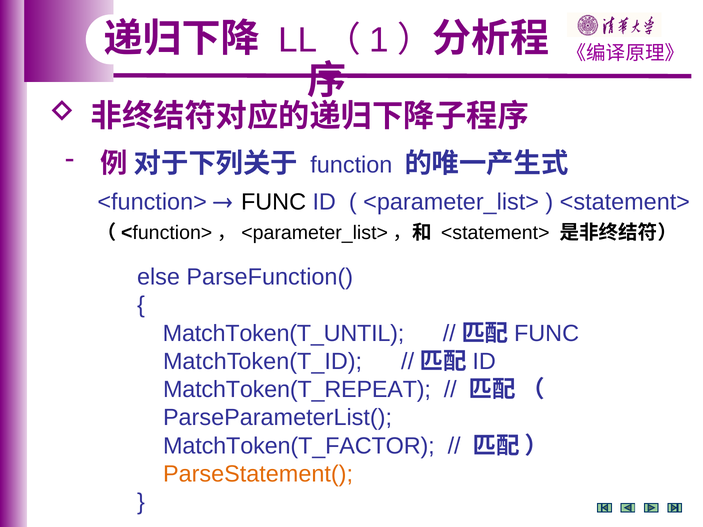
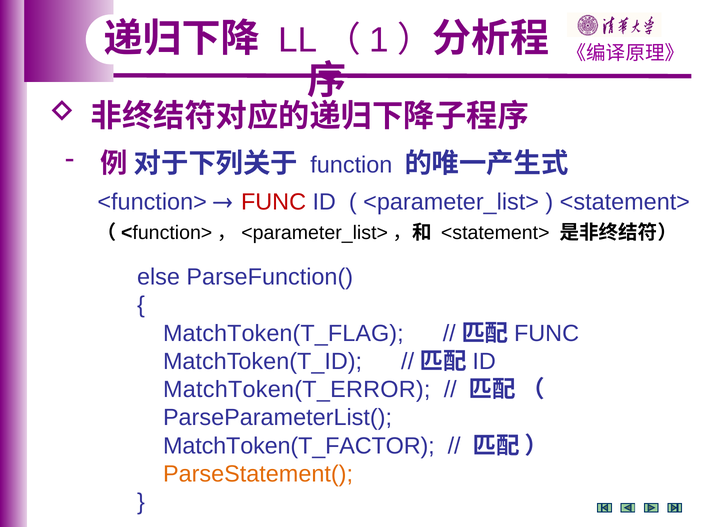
FUNC colour: black -> red
MatchToken(T_UNTIL: MatchToken(T_UNTIL -> MatchToken(T_FLAG
MatchToken(T_REPEAT: MatchToken(T_REPEAT -> MatchToken(T_ERROR
